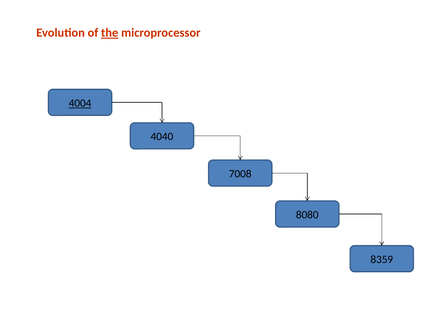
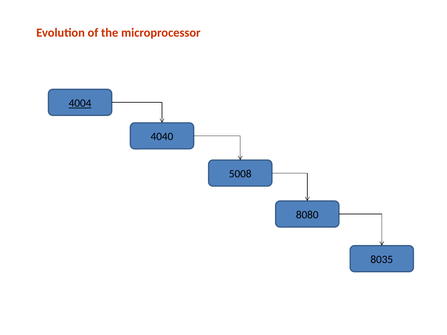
the underline: present -> none
7008: 7008 -> 5008
8359: 8359 -> 8035
